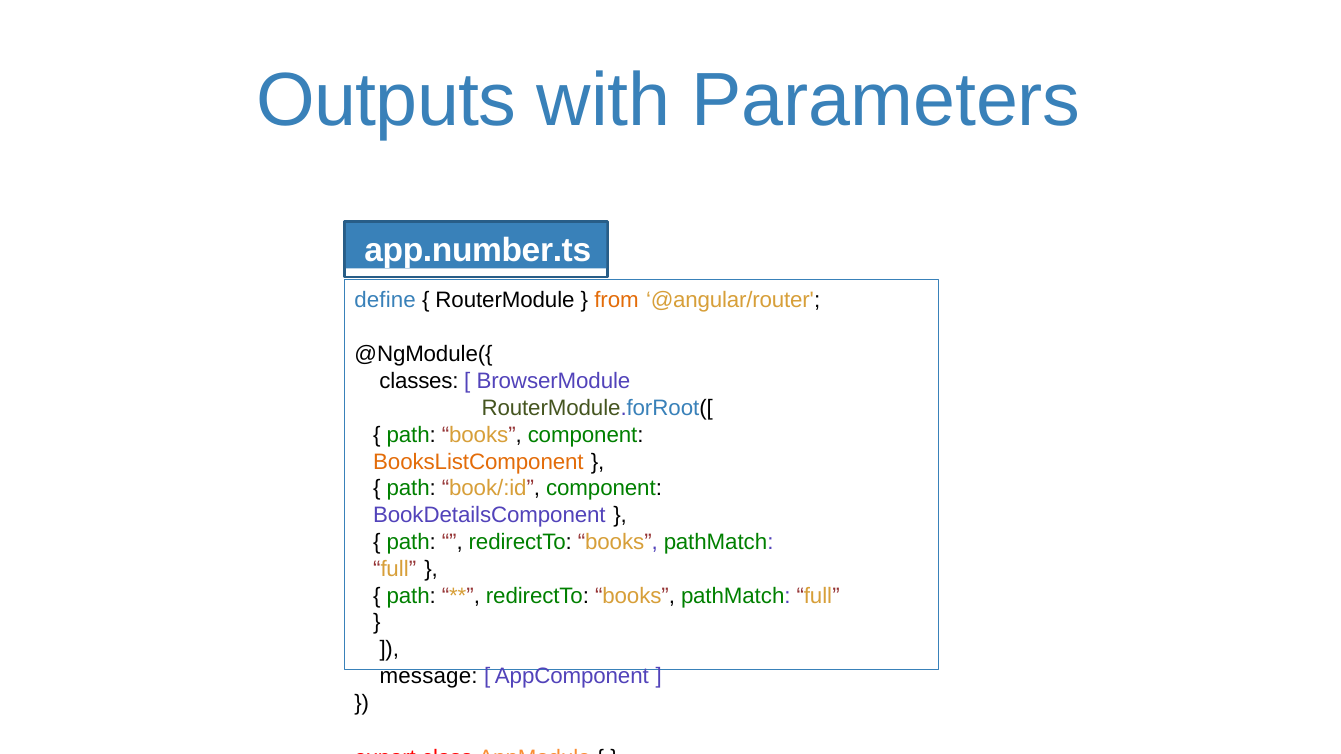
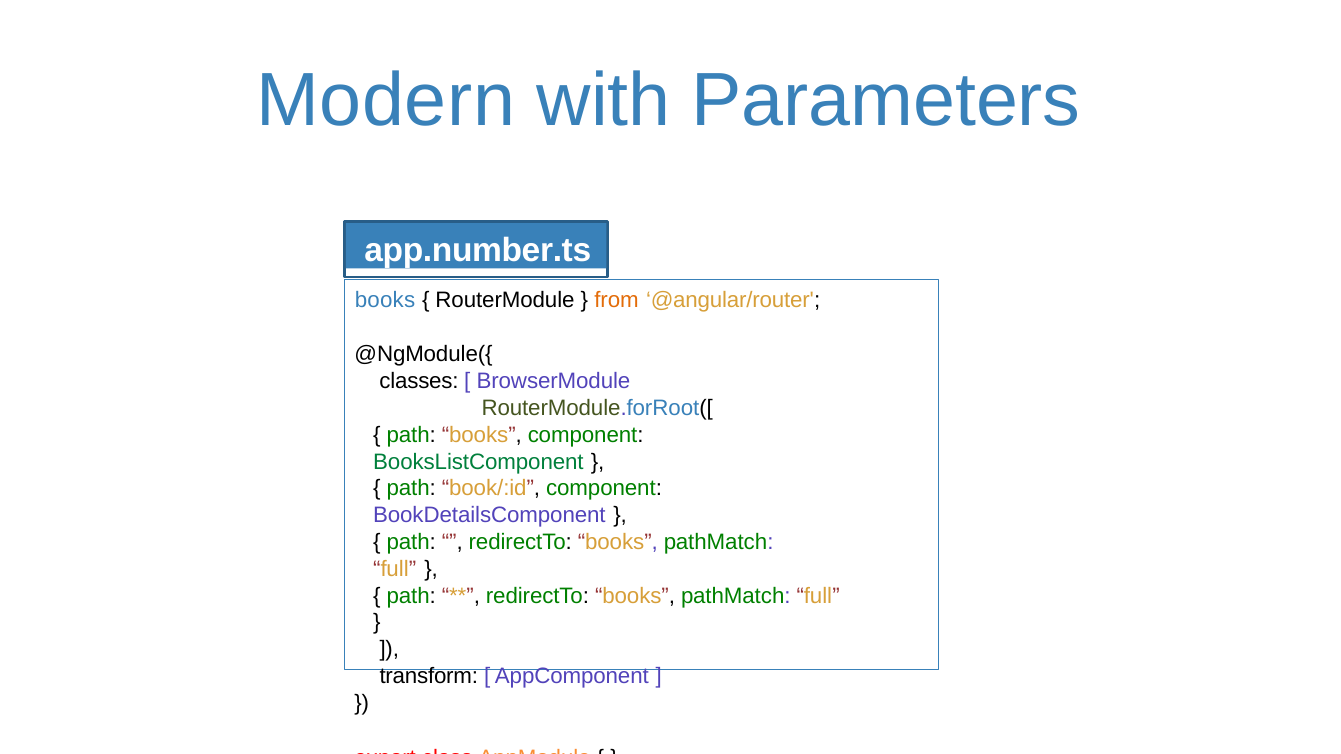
Outputs: Outputs -> Modern
define at (385, 300): define -> books
BooksListComponent colour: orange -> green
message: message -> transform
